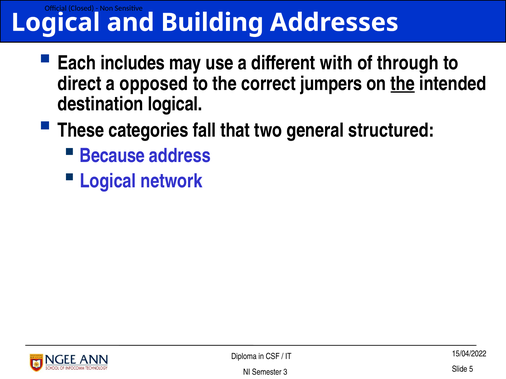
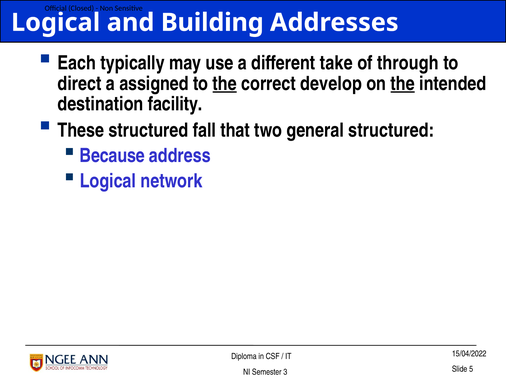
includes: includes -> typically
with: with -> take
opposed: opposed -> assigned
the at (225, 84) underline: none -> present
jumpers: jumpers -> develop
destination logical: logical -> facility
These categories: categories -> structured
